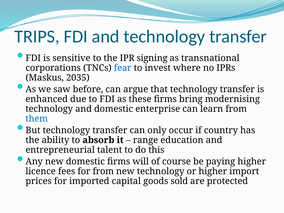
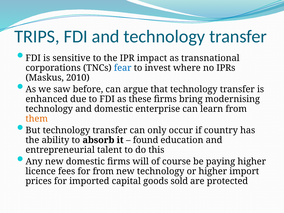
signing: signing -> impact
2035: 2035 -> 2010
them colour: blue -> orange
range: range -> found
